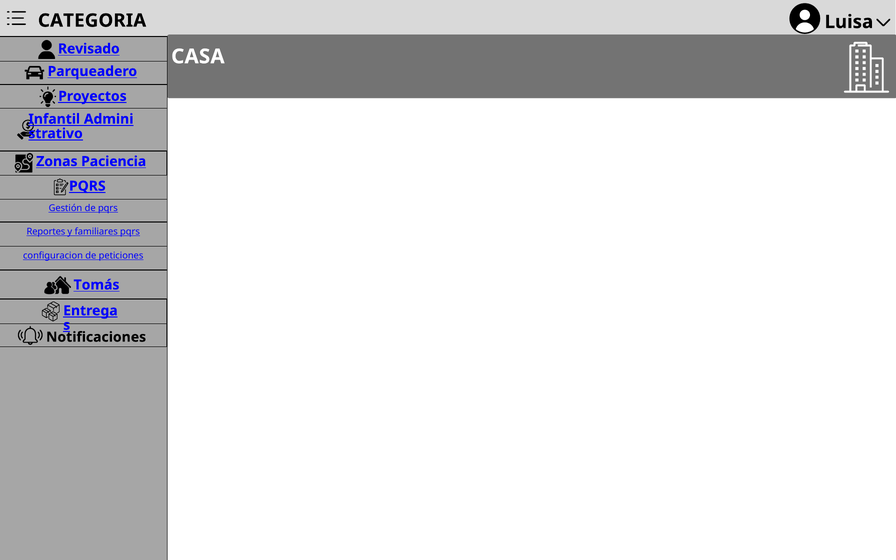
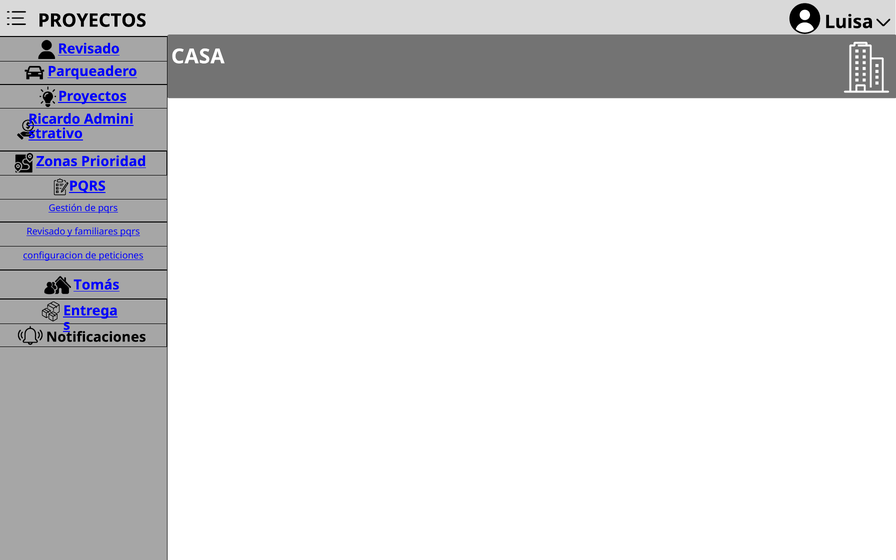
CATEGORIA at (92, 21): CATEGORIA -> PROYECTOS
Infantil: Infantil -> Ricardo
Paciencia: Paciencia -> Prioridad
Reportes at (46, 232): Reportes -> Revisado
